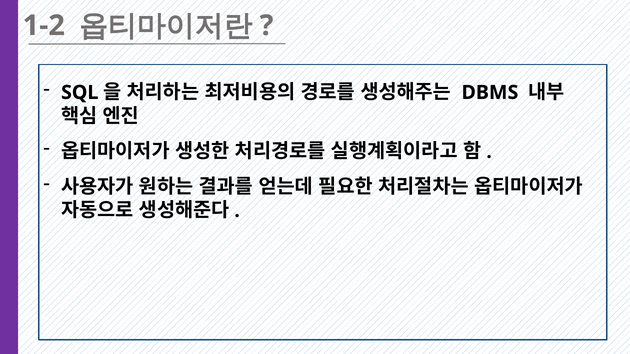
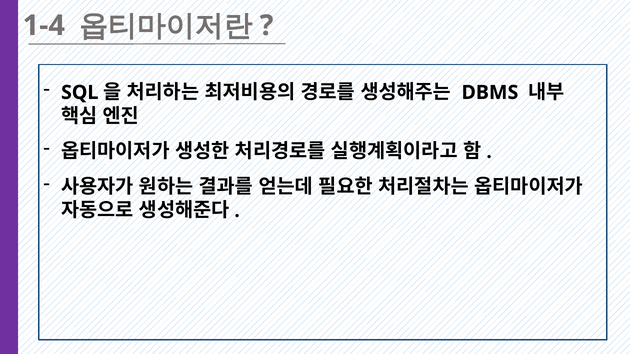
1-2: 1-2 -> 1-4
